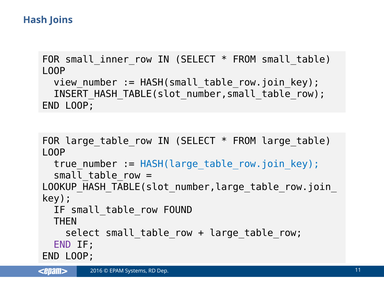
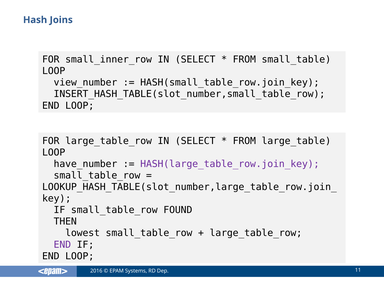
true_number: true_number -> have_number
HASH(large_table_row.join_key colour: blue -> purple
select at (83, 233): select -> lowest
